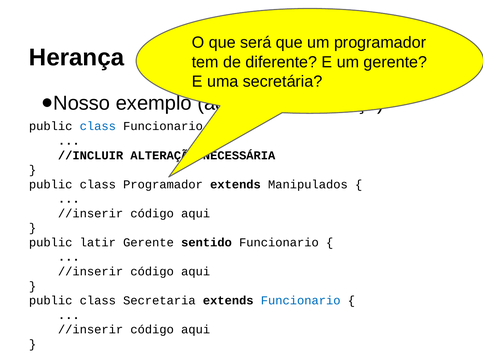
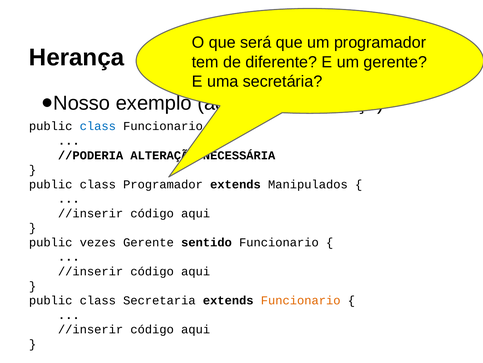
//INCLUIR: //INCLUIR -> //PODERIA
latir: latir -> vezes
Funcionario at (301, 300) colour: blue -> orange
